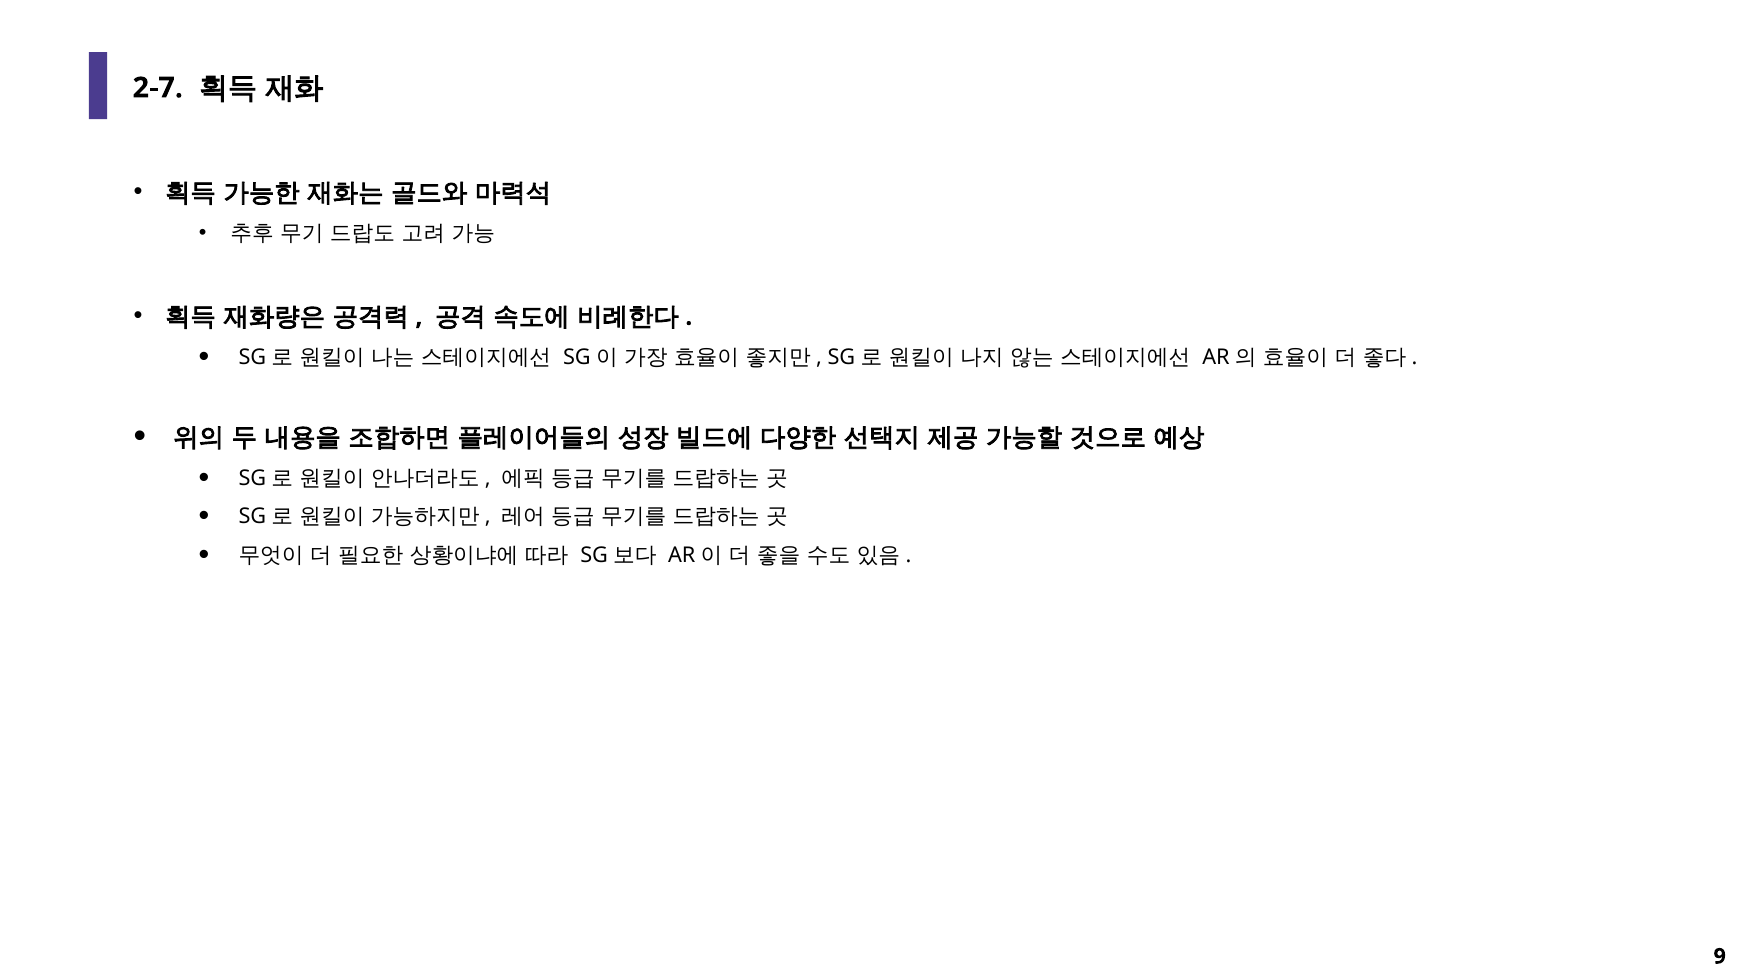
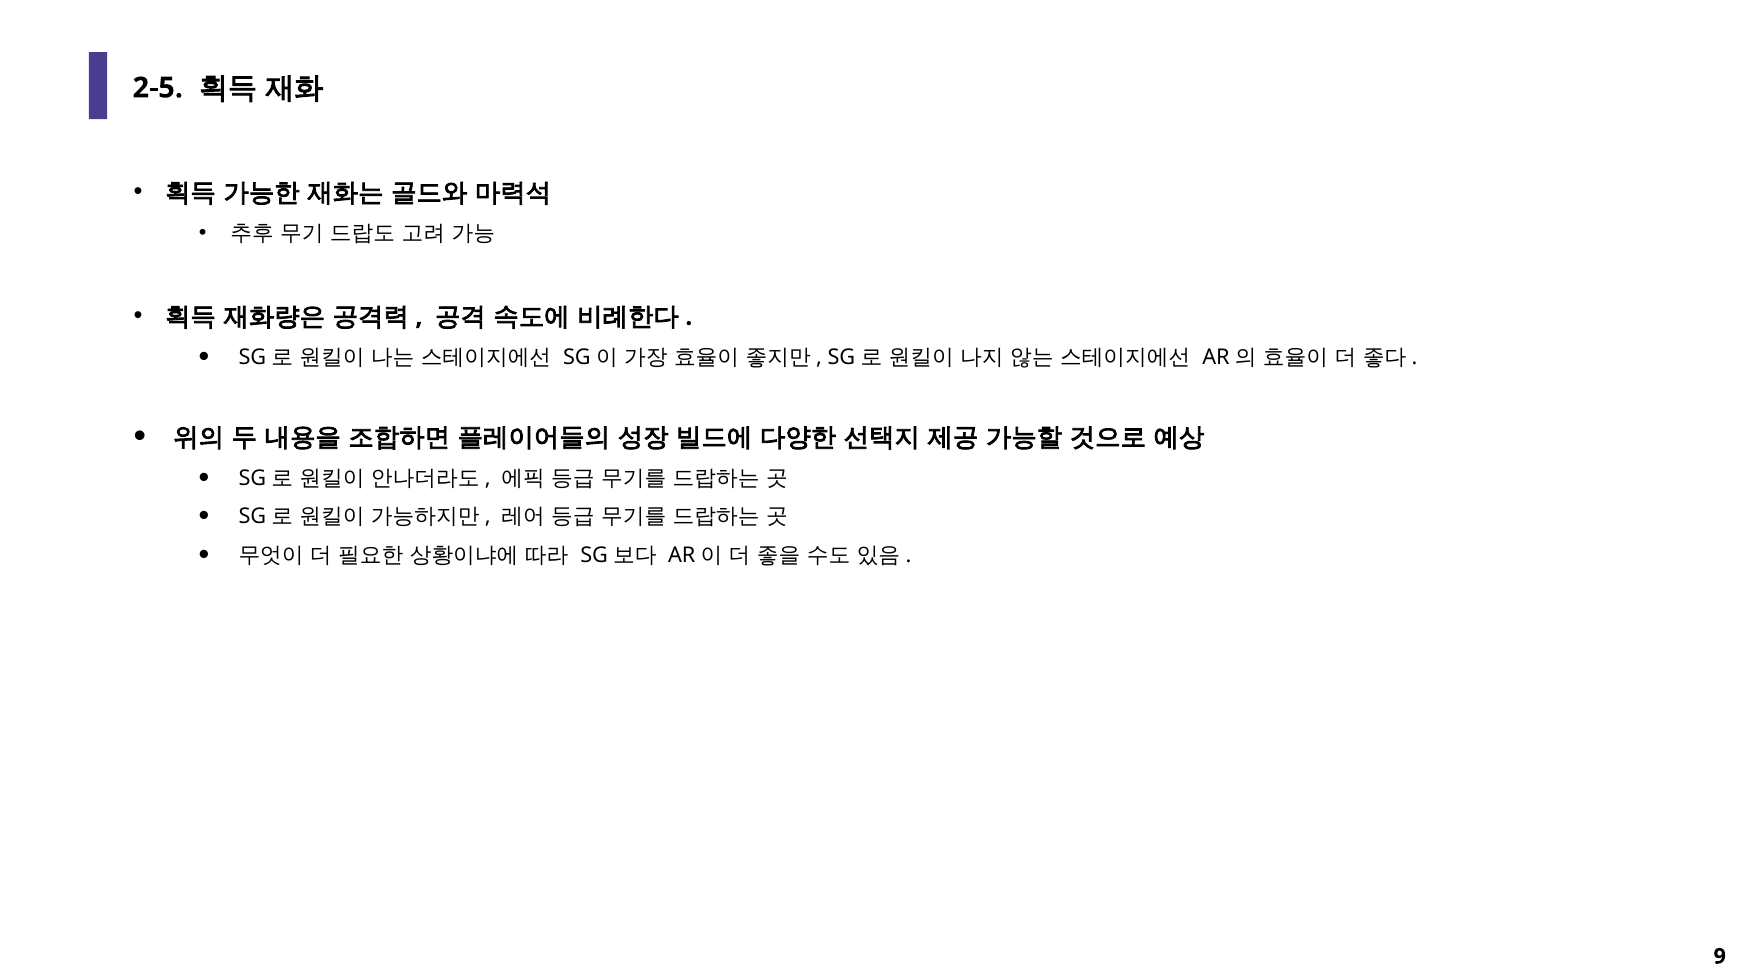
2-7: 2-7 -> 2-5
